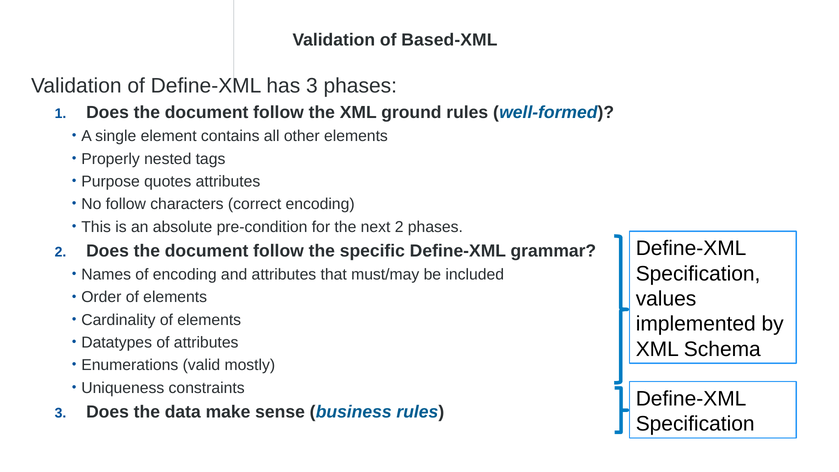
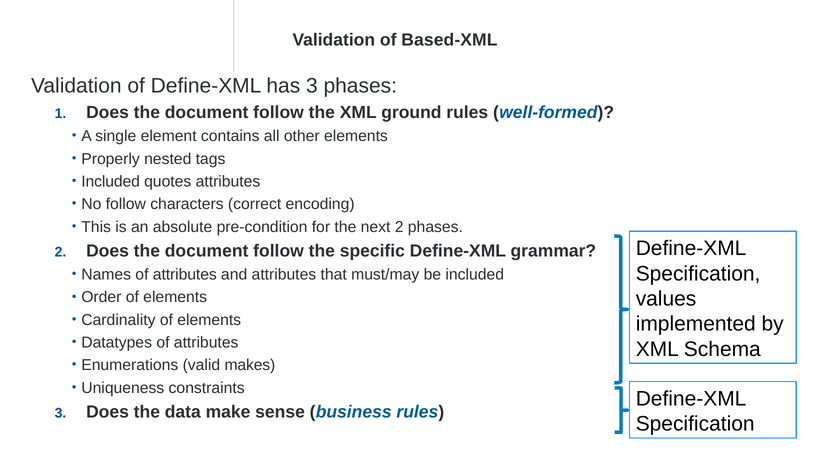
Purpose at (111, 182): Purpose -> Included
Names of encoding: encoding -> attributes
mostly: mostly -> makes
